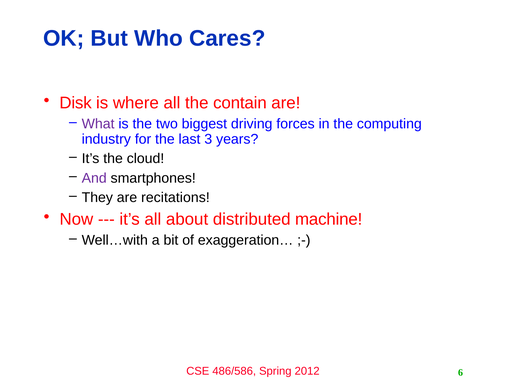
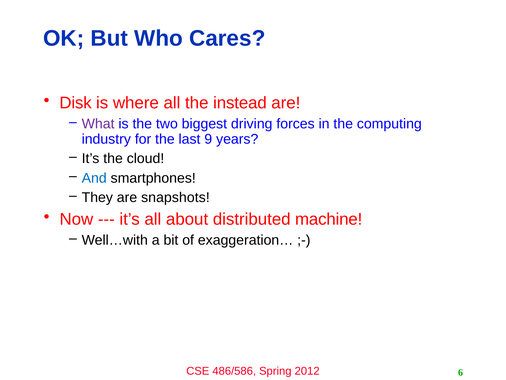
contain: contain -> instead
3: 3 -> 9
And colour: purple -> blue
recitations: recitations -> snapshots
